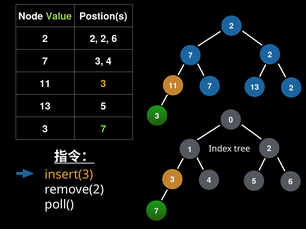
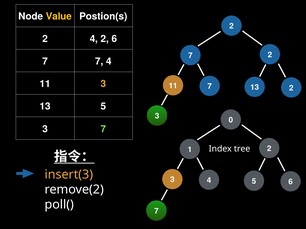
Value colour: light green -> yellow
2 at (94, 39): 2 -> 4
7 3: 3 -> 7
